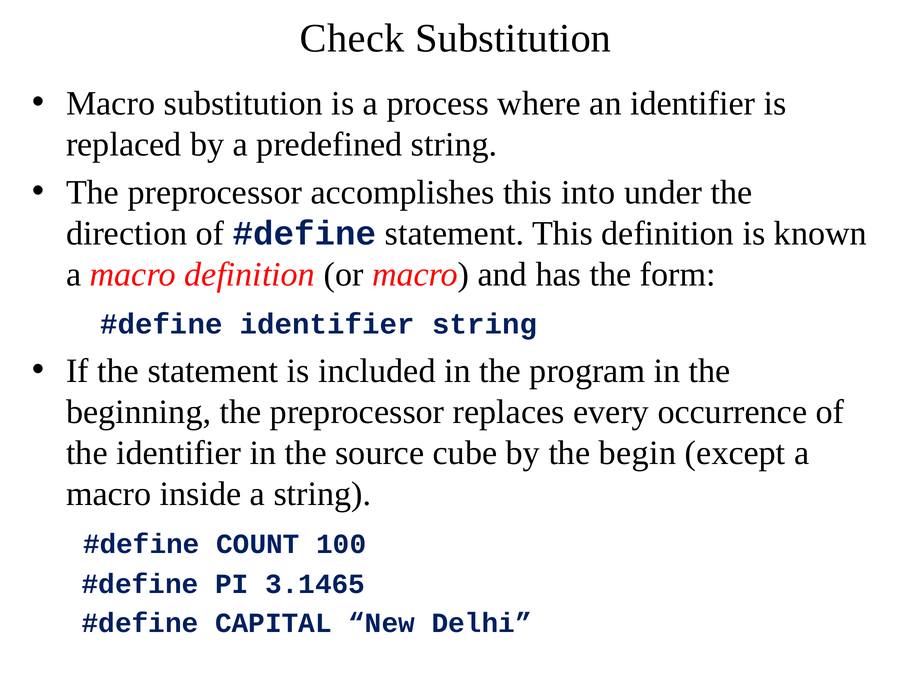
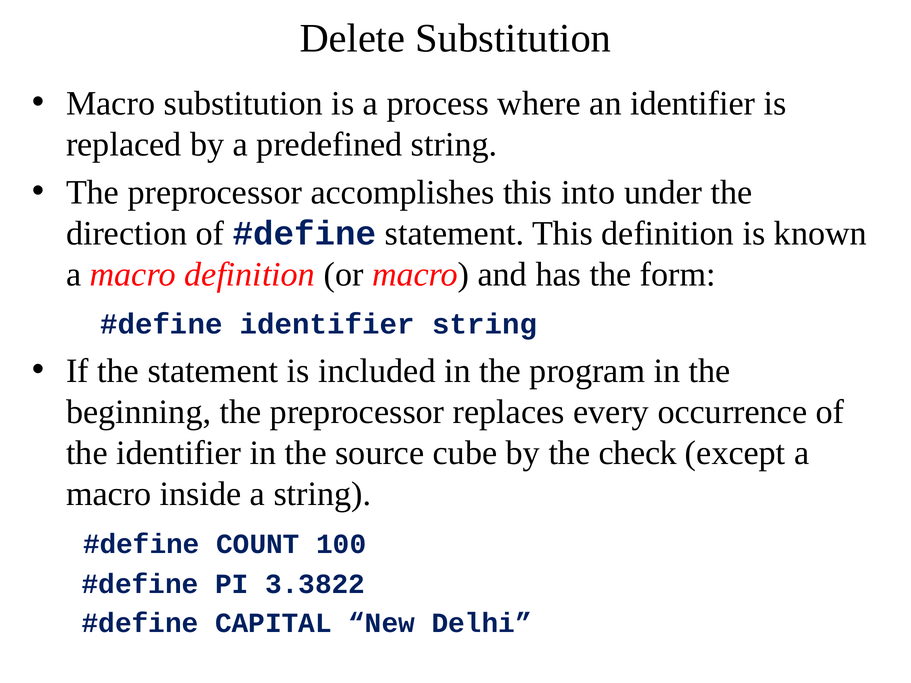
Check: Check -> Delete
begin: begin -> check
3.1465: 3.1465 -> 3.3822
